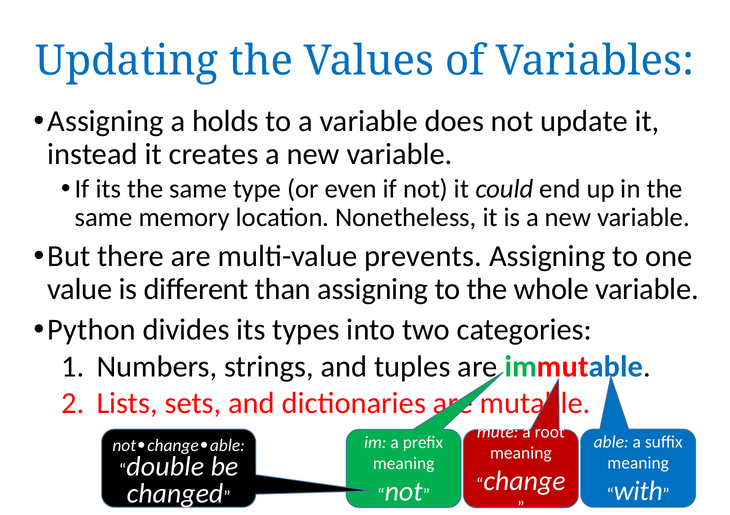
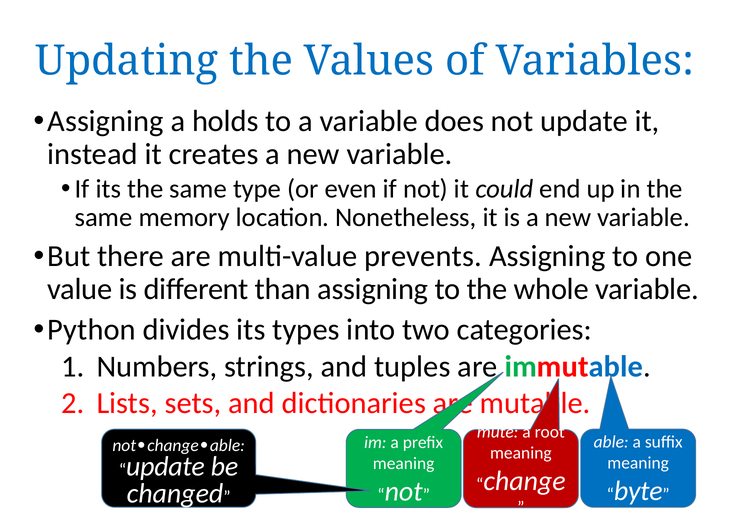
double at (165, 466): double -> update
with: with -> byte
